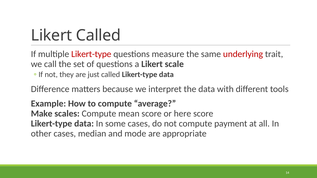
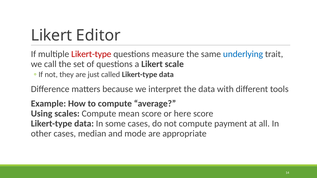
Likert Called: Called -> Editor
underlying colour: red -> blue
Make: Make -> Using
